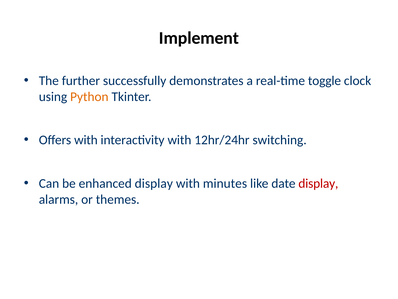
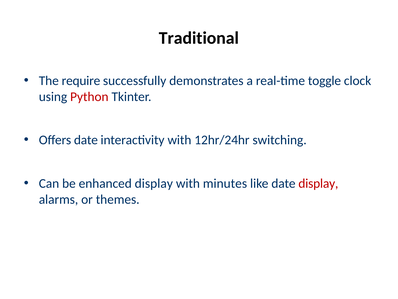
Implement: Implement -> Traditional
further: further -> require
Python colour: orange -> red
Offers with: with -> date
